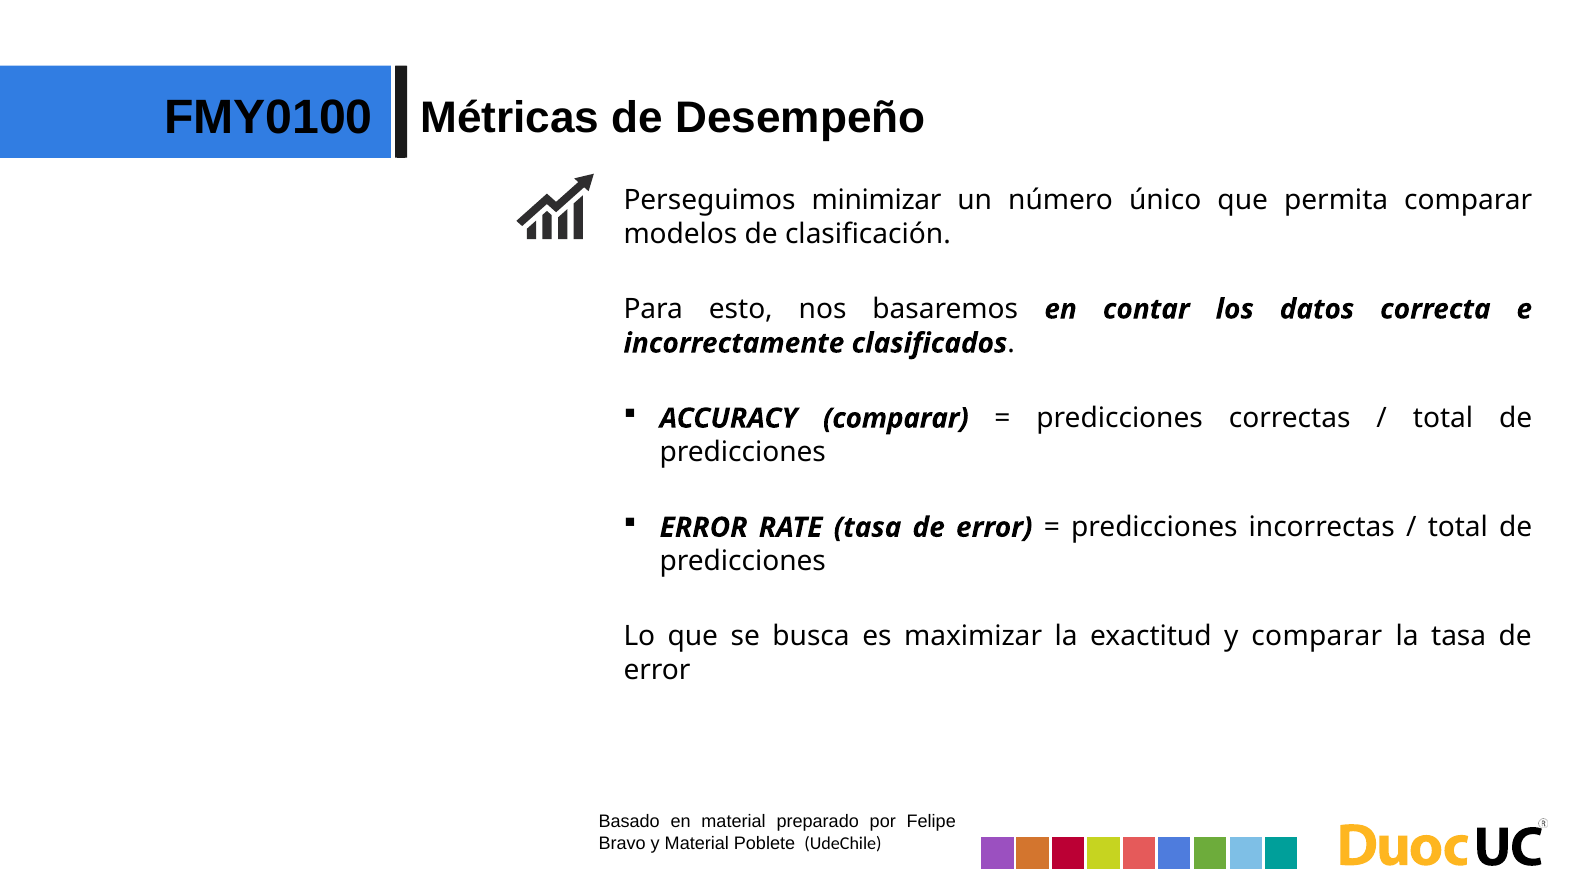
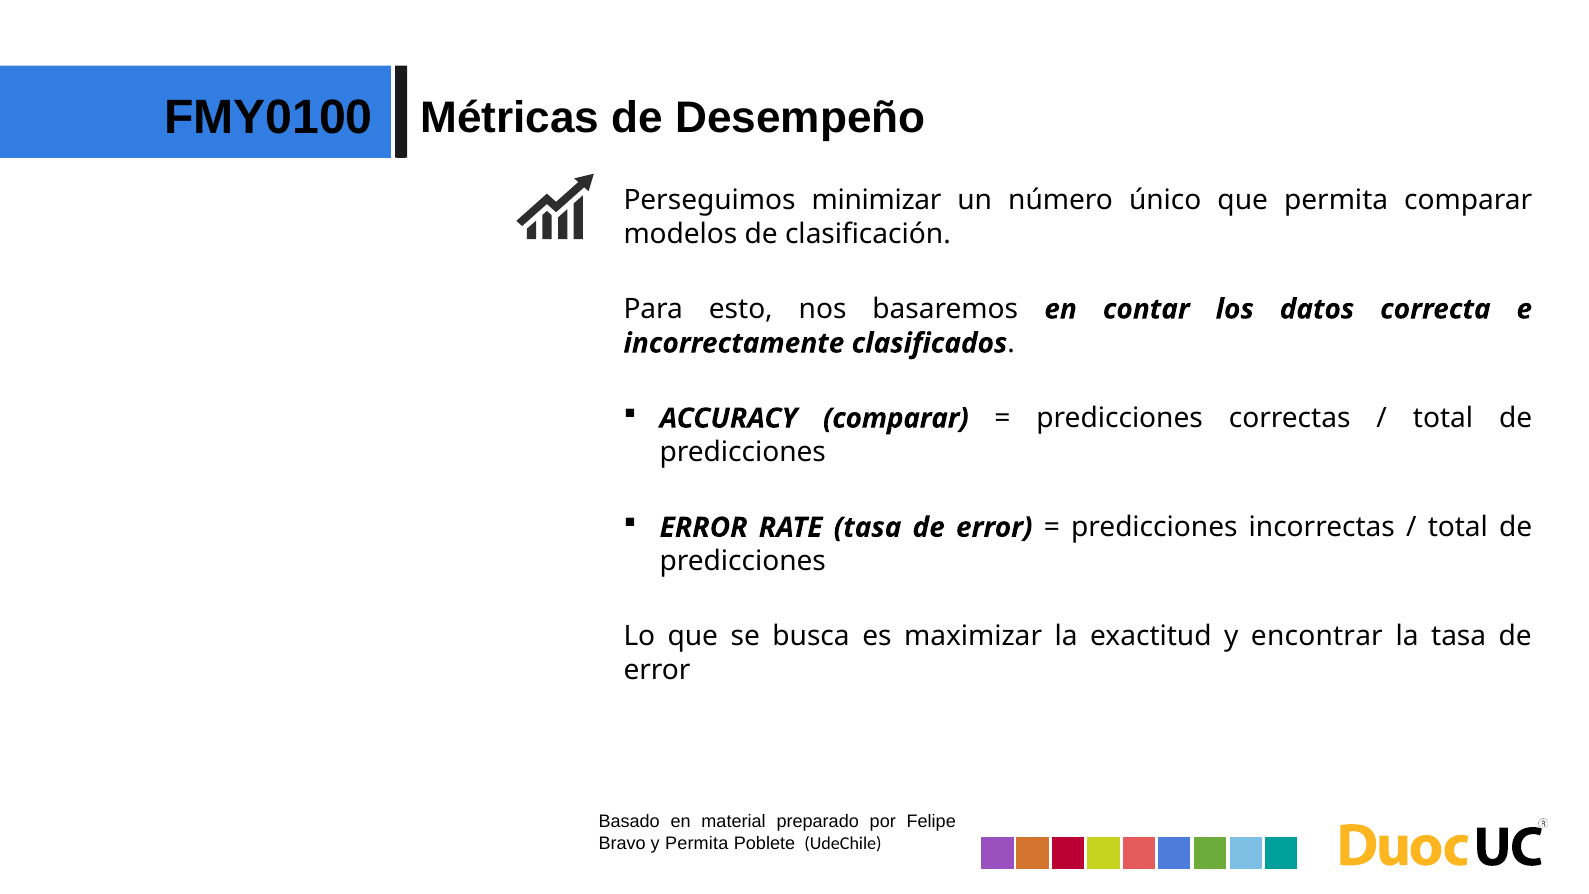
y comparar: comparar -> encontrar
y Material: Material -> Permita
